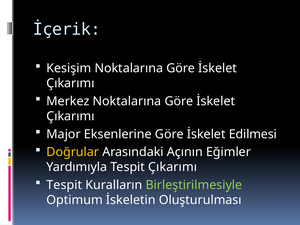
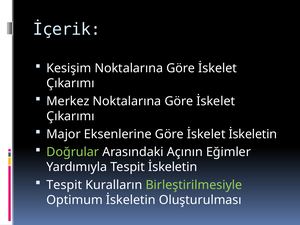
İskelet Edilmesi: Edilmesi -> İskeletin
Doğrular colour: yellow -> light green
Tespit Çıkarımı: Çıkarımı -> İskeletin
